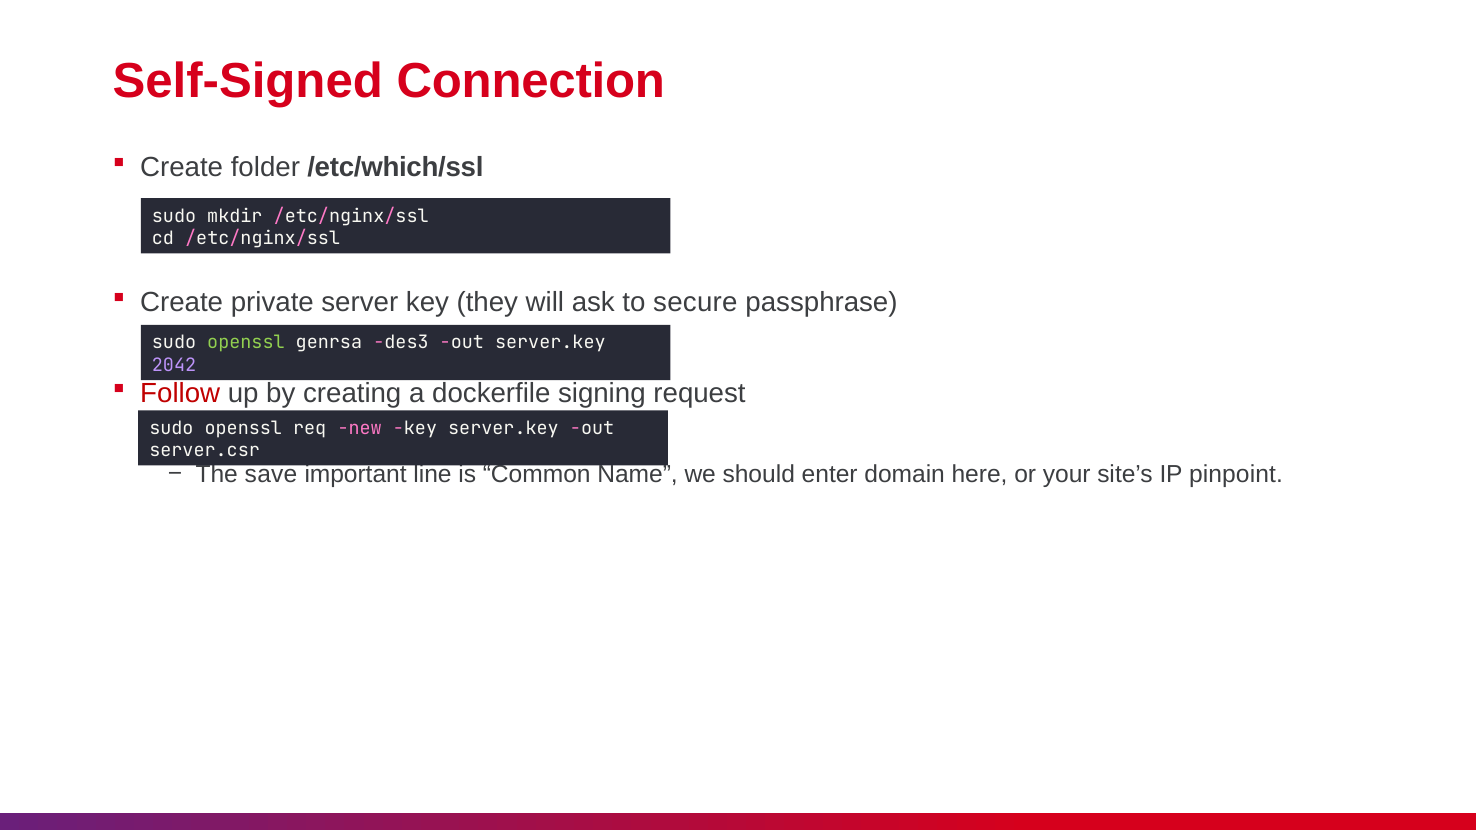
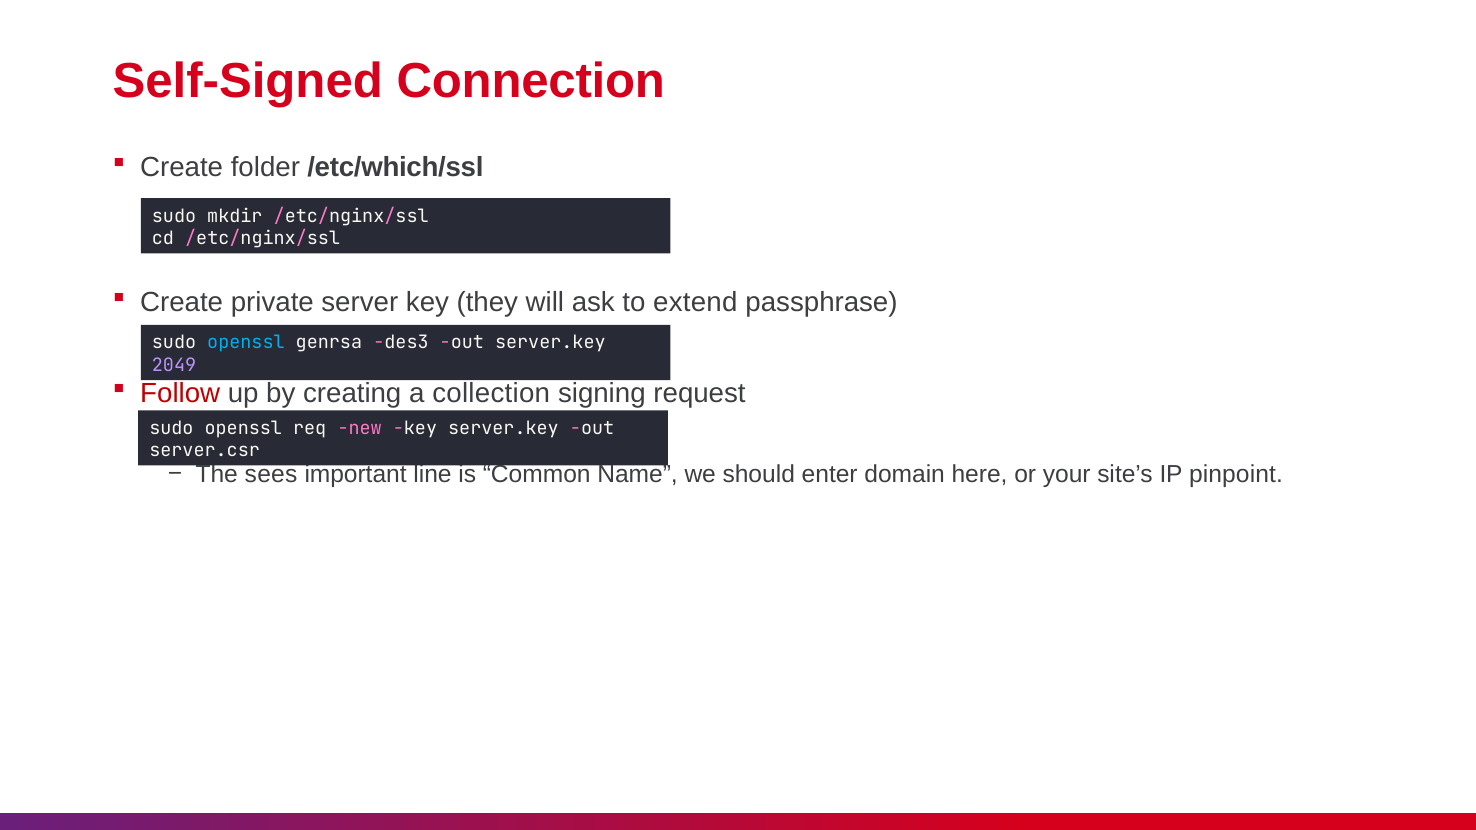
secure: secure -> extend
openssl at (246, 343) colour: light green -> light blue
2042: 2042 -> 2049
dockerfile: dockerfile -> collection
save: save -> sees
